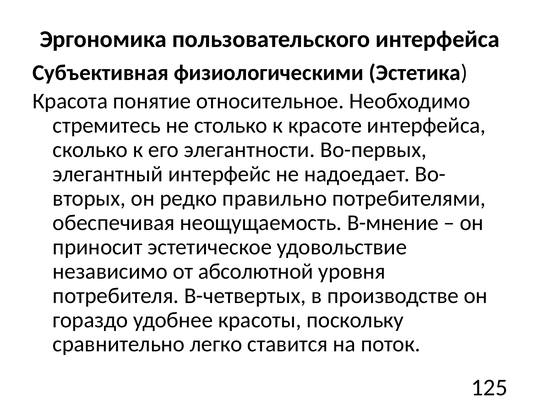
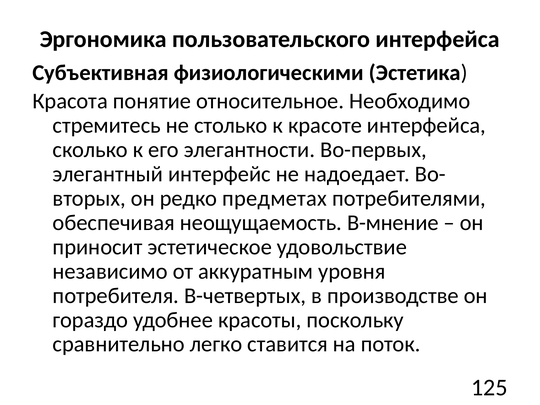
правильно: правильно -> предметах
абсолютной: абсолютной -> аккуратным
